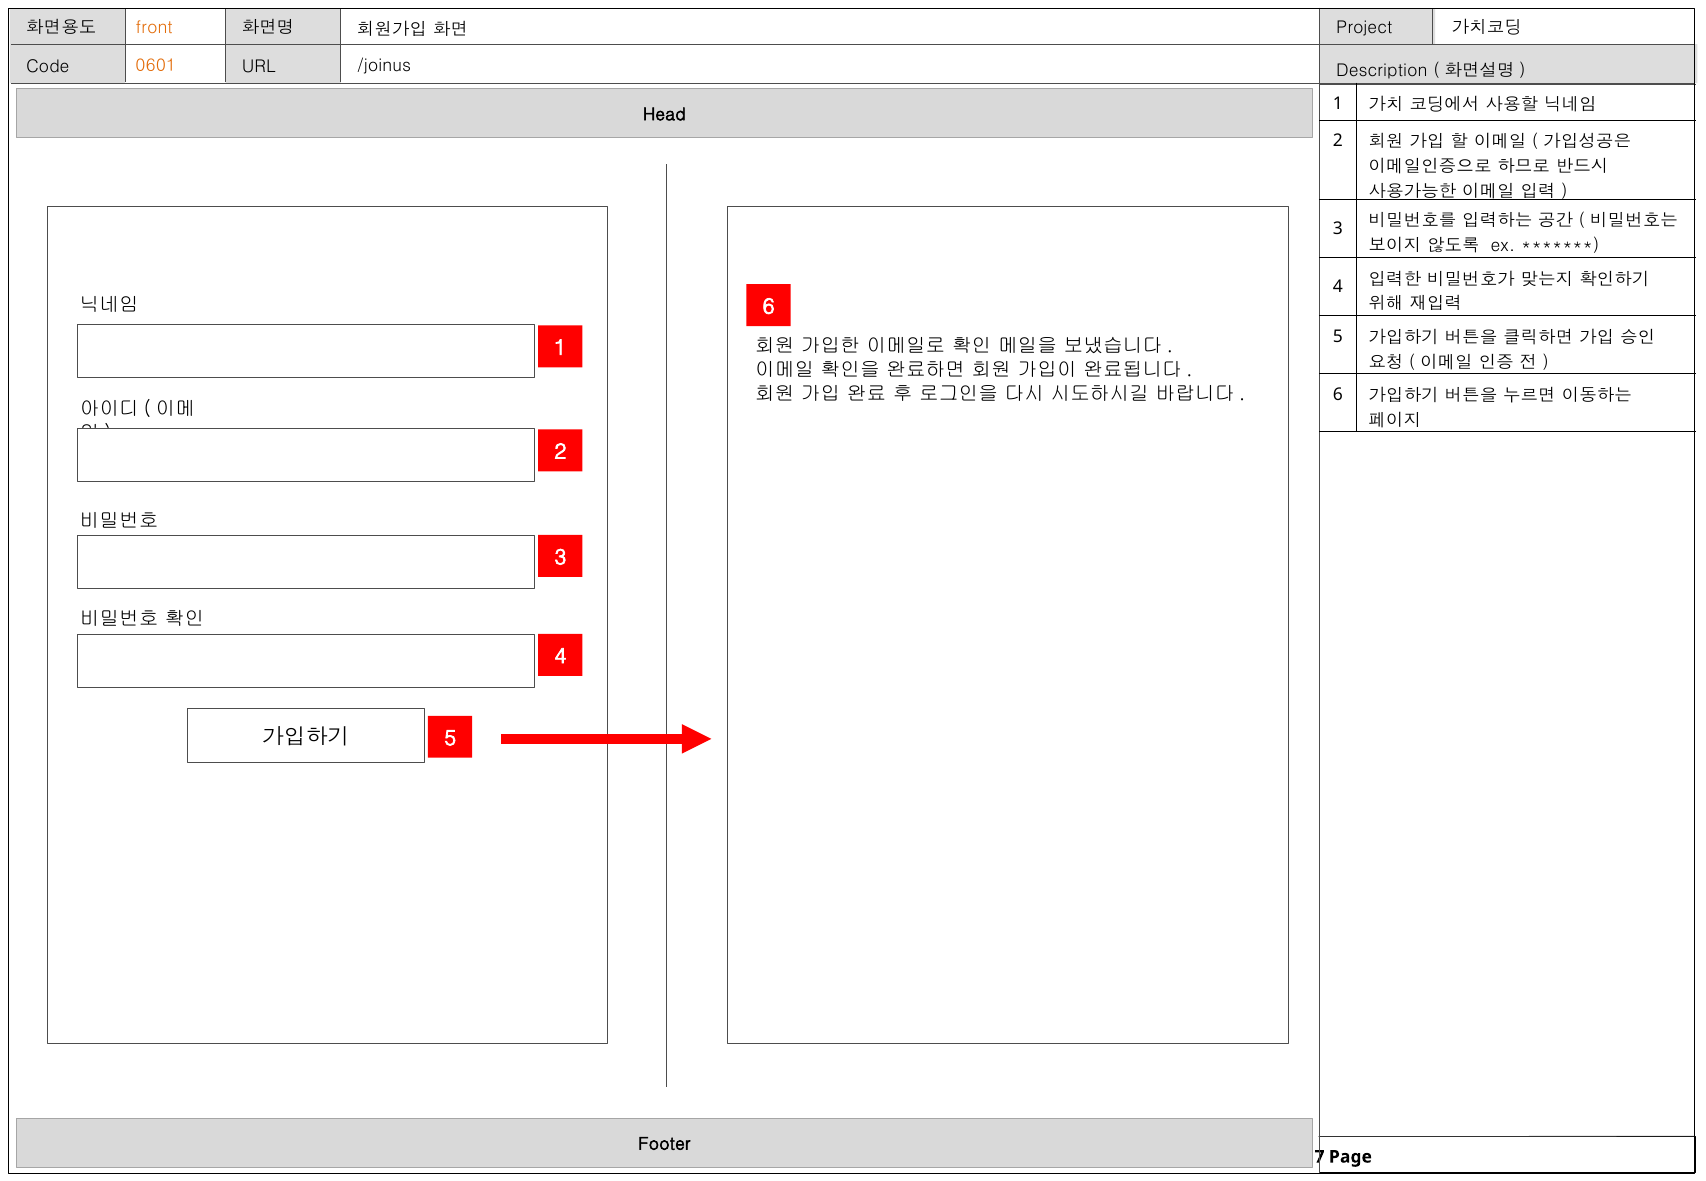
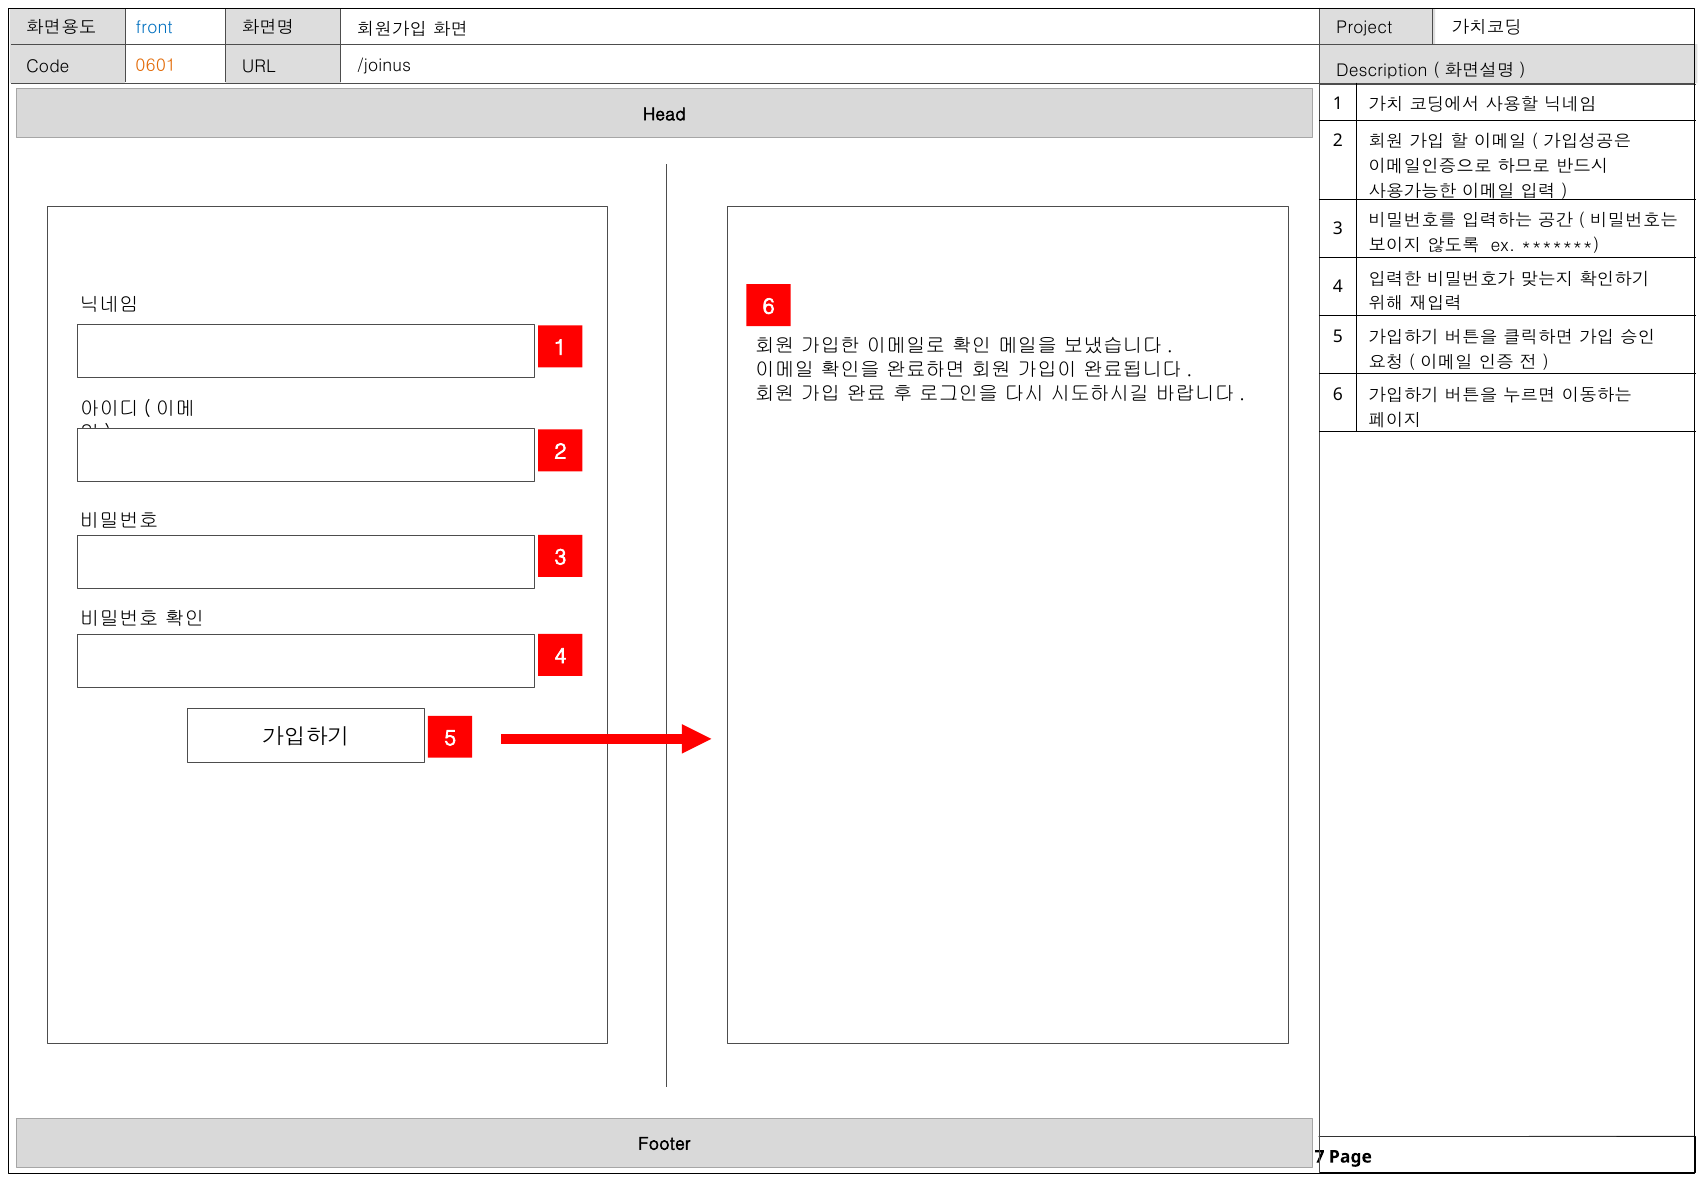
front colour: orange -> blue
